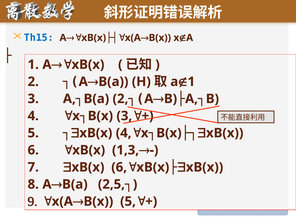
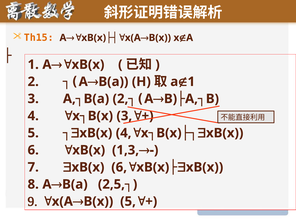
Th15 colour: blue -> orange
